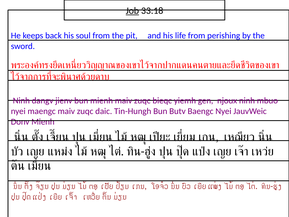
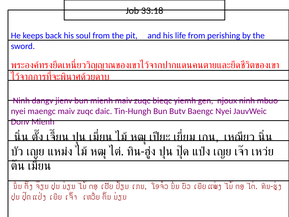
Job underline: present -> none
